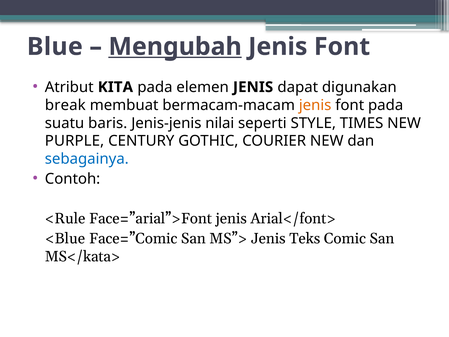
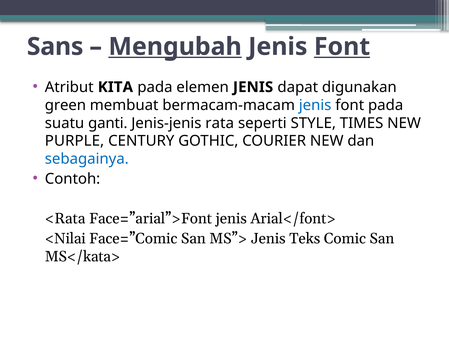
Blue: Blue -> Sans
Font at (342, 47) underline: none -> present
break: break -> green
jenis at (315, 105) colour: orange -> blue
baris: baris -> ganti
nilai: nilai -> rata
<Rule: <Rule -> <Rata
<Blue: <Blue -> <Nilai
